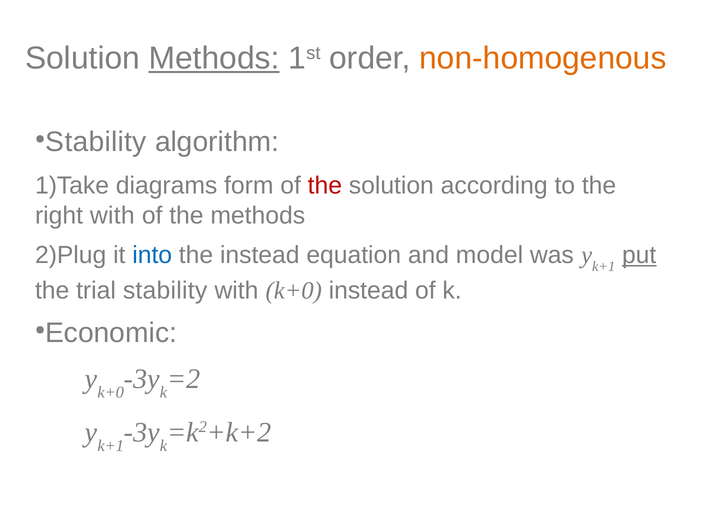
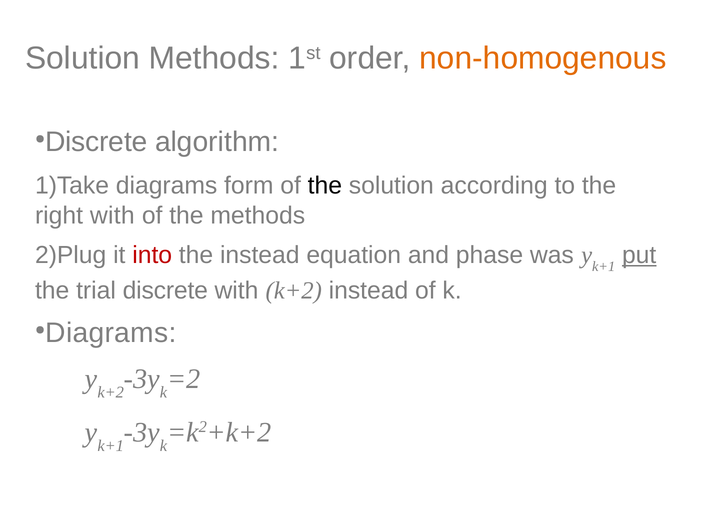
Methods at (214, 58) underline: present -> none
Stability at (96, 142): Stability -> Discrete
the at (325, 186) colour: red -> black
into colour: blue -> red
model: model -> phase
trial stability: stability -> discrete
with k+0: k+0 -> k+2
Economic at (111, 333): Economic -> Diagrams
k+0 at (111, 393): k+0 -> k+2
